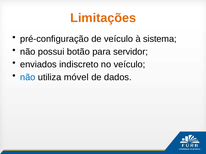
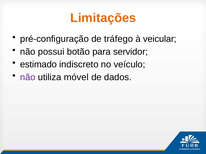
de veículo: veículo -> tráfego
sistema: sistema -> veicular
enviados: enviados -> estimado
não at (28, 77) colour: blue -> purple
